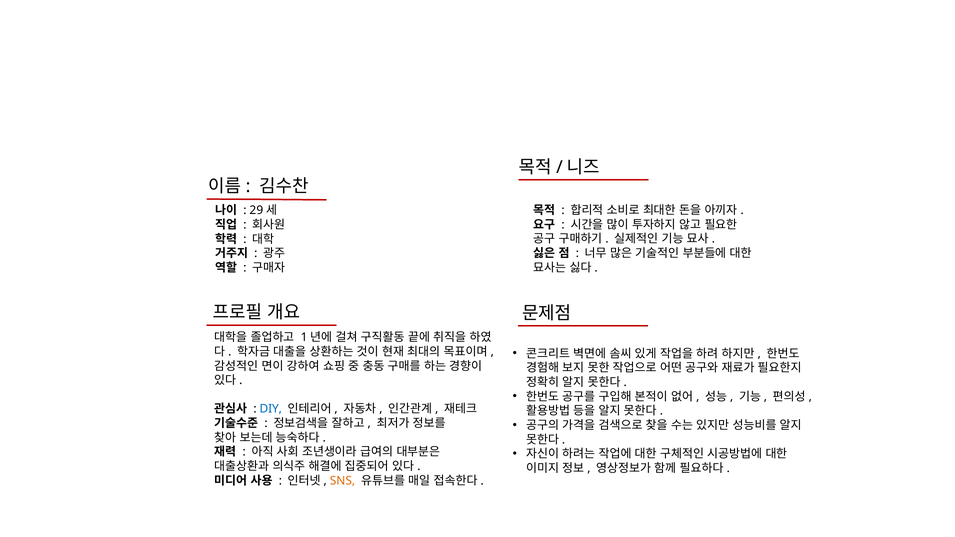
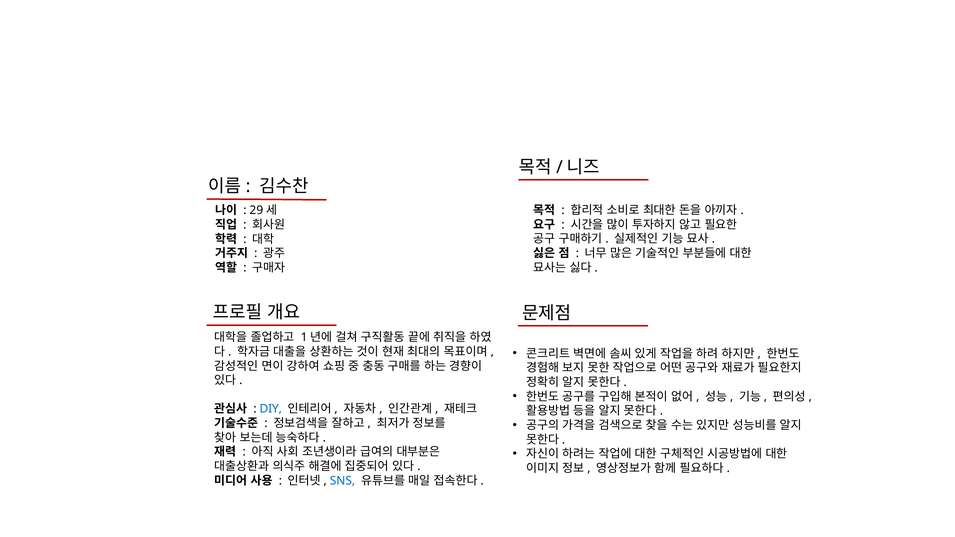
SNS colour: orange -> blue
